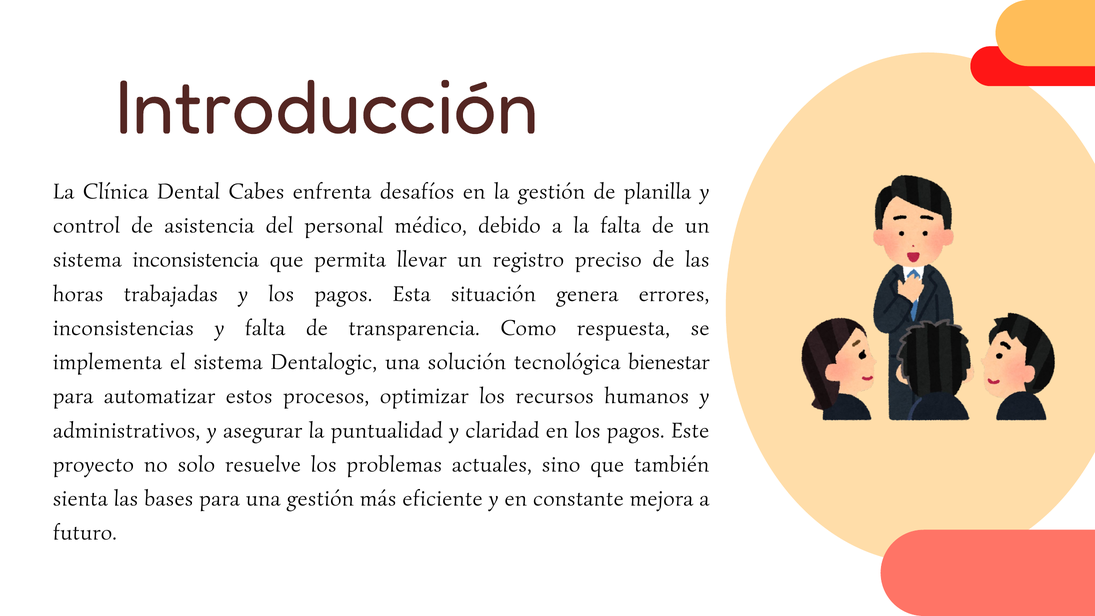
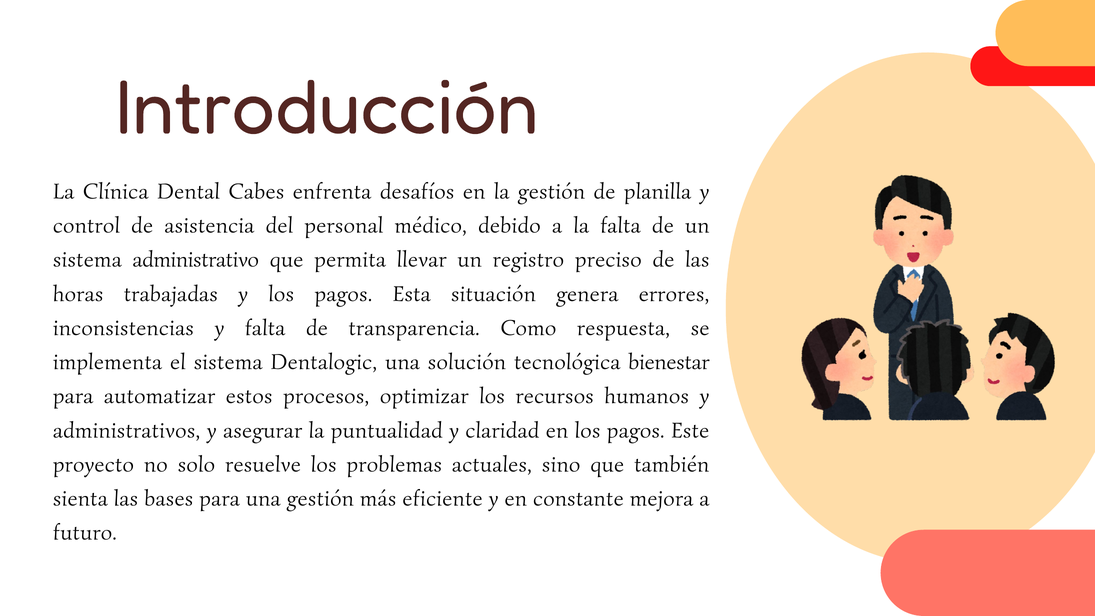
inconsistencia: inconsistencia -> administrativo
